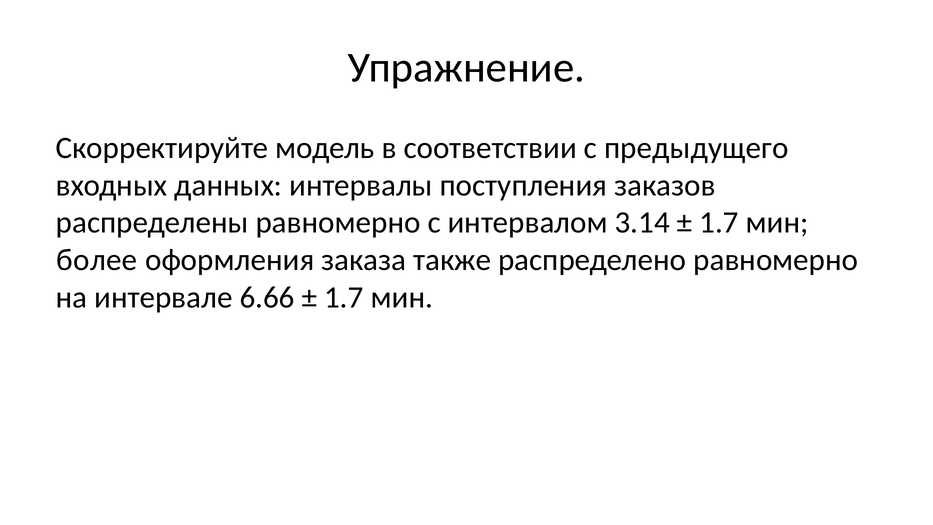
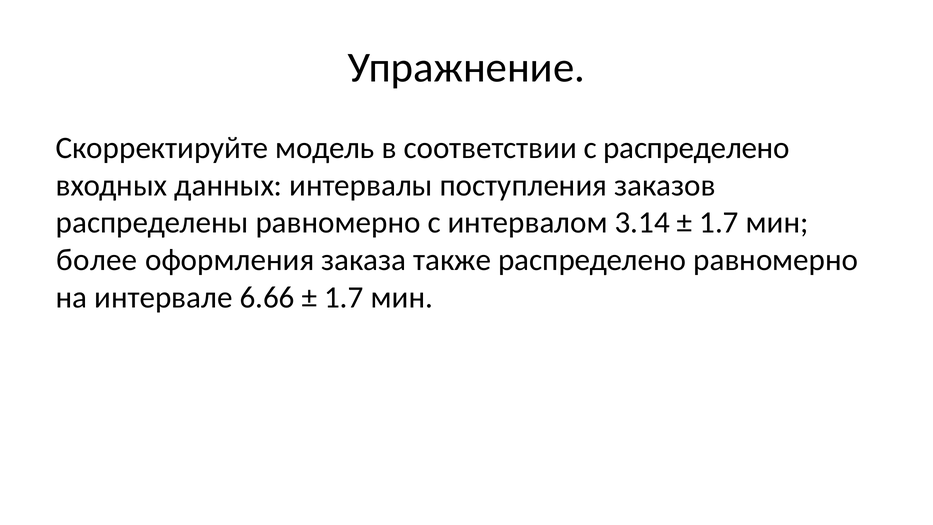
с предыдущего: предыдущего -> распределено
